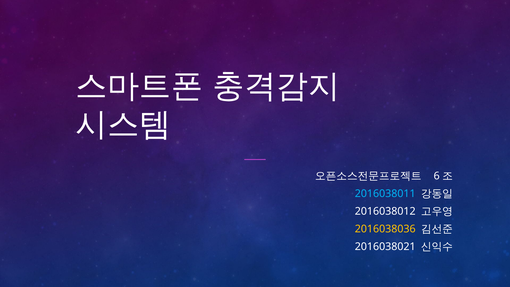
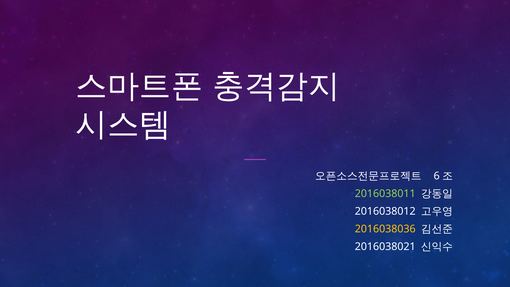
2016038011 colour: light blue -> light green
